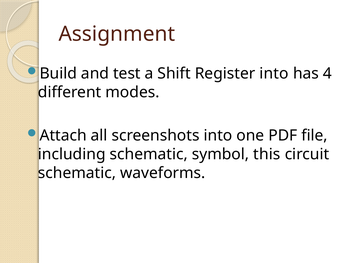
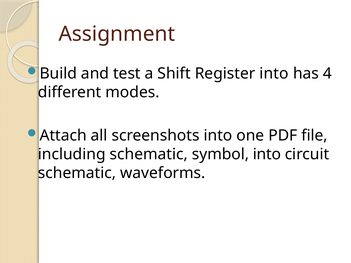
symbol this: this -> into
